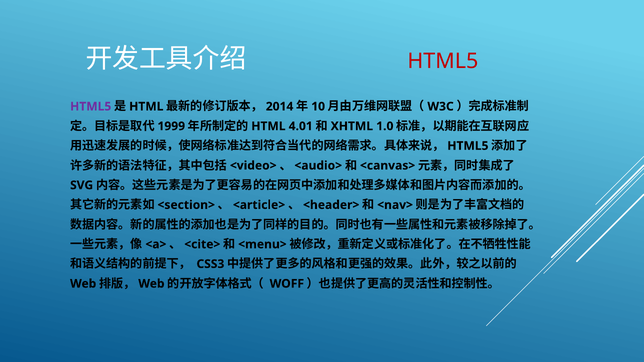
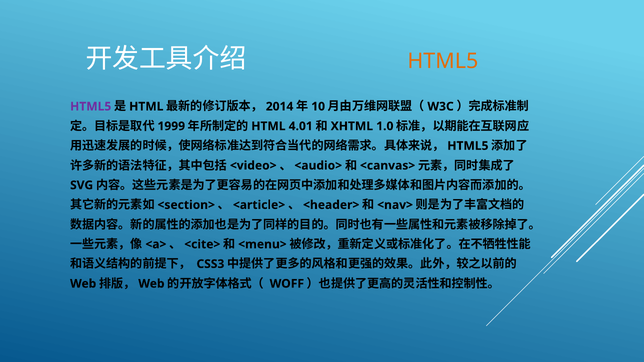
HTML5 at (443, 61) colour: red -> orange
